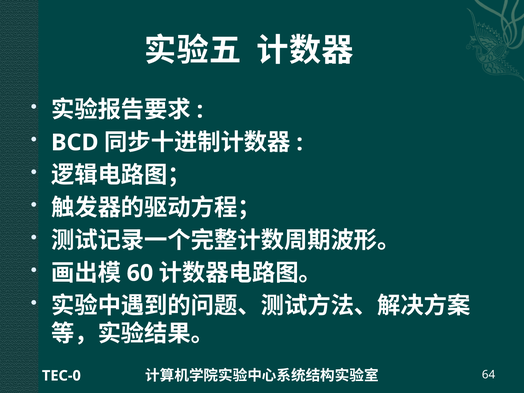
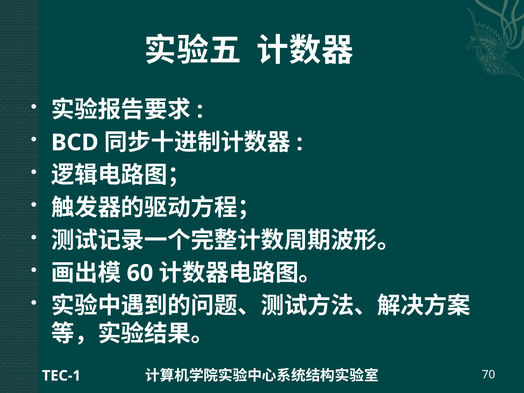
TEC-0: TEC-0 -> TEC-1
64: 64 -> 70
